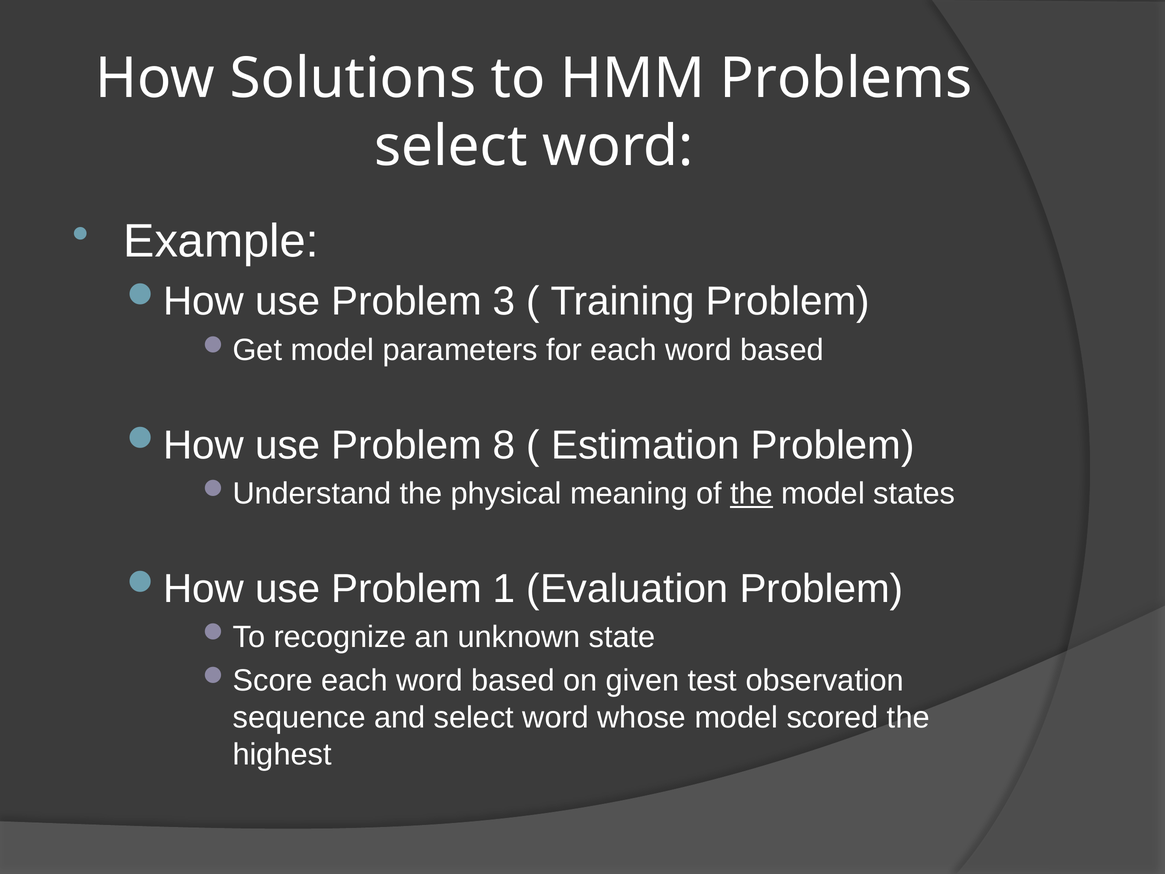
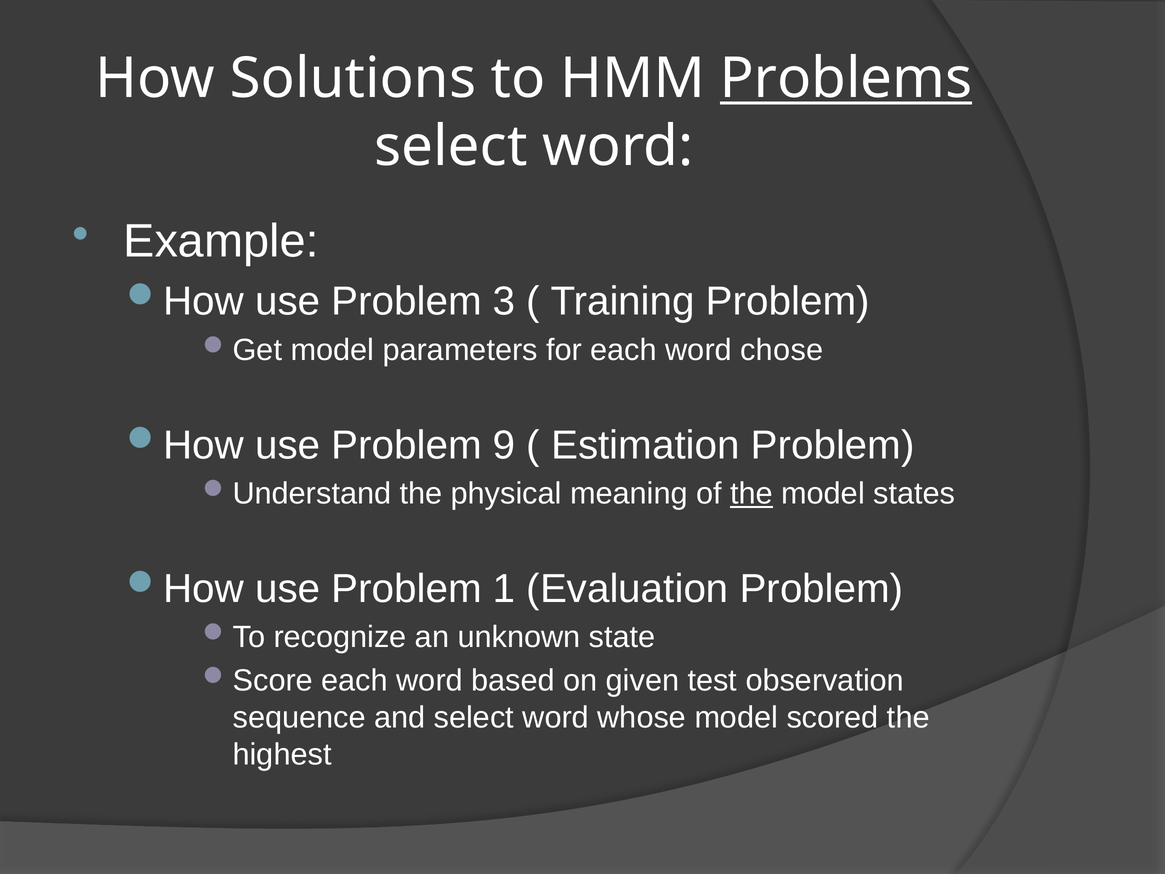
Problems underline: none -> present
for each word based: based -> chose
8: 8 -> 9
